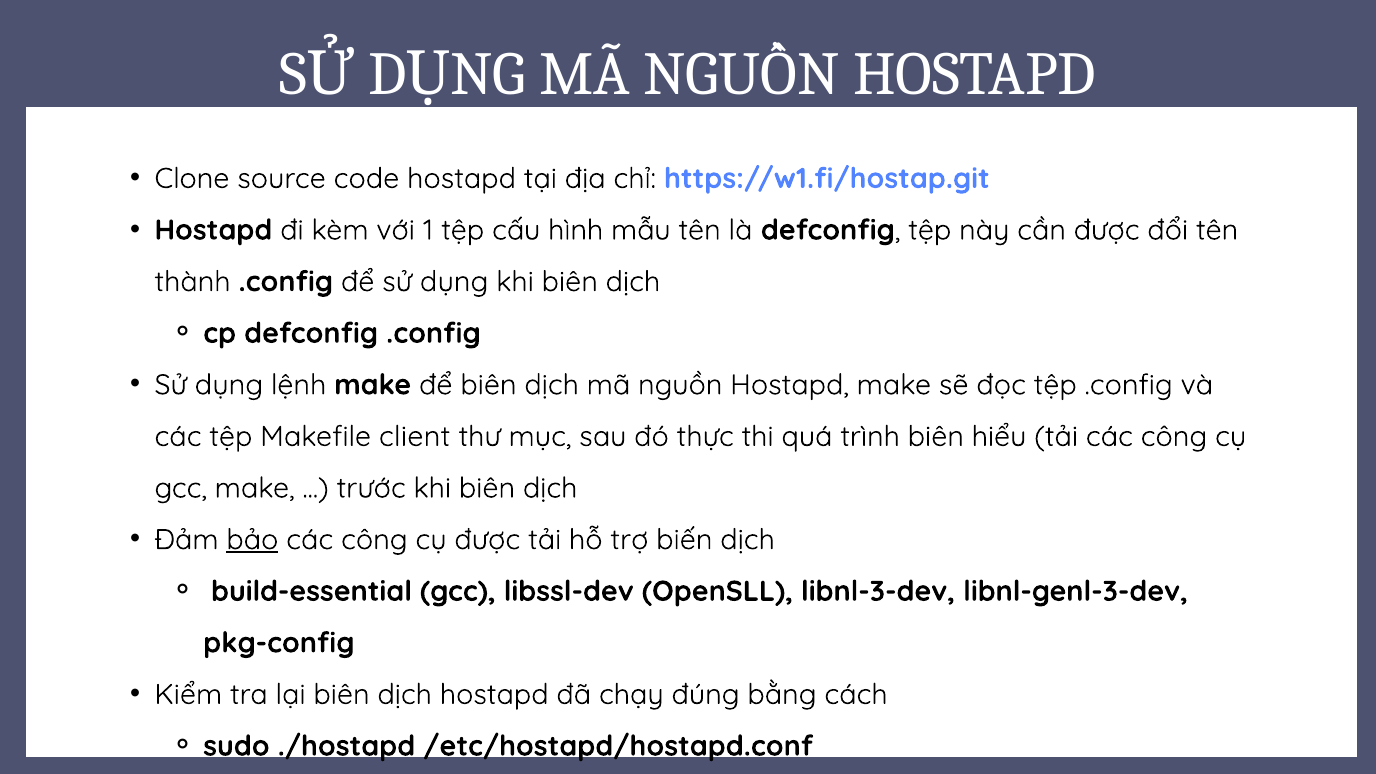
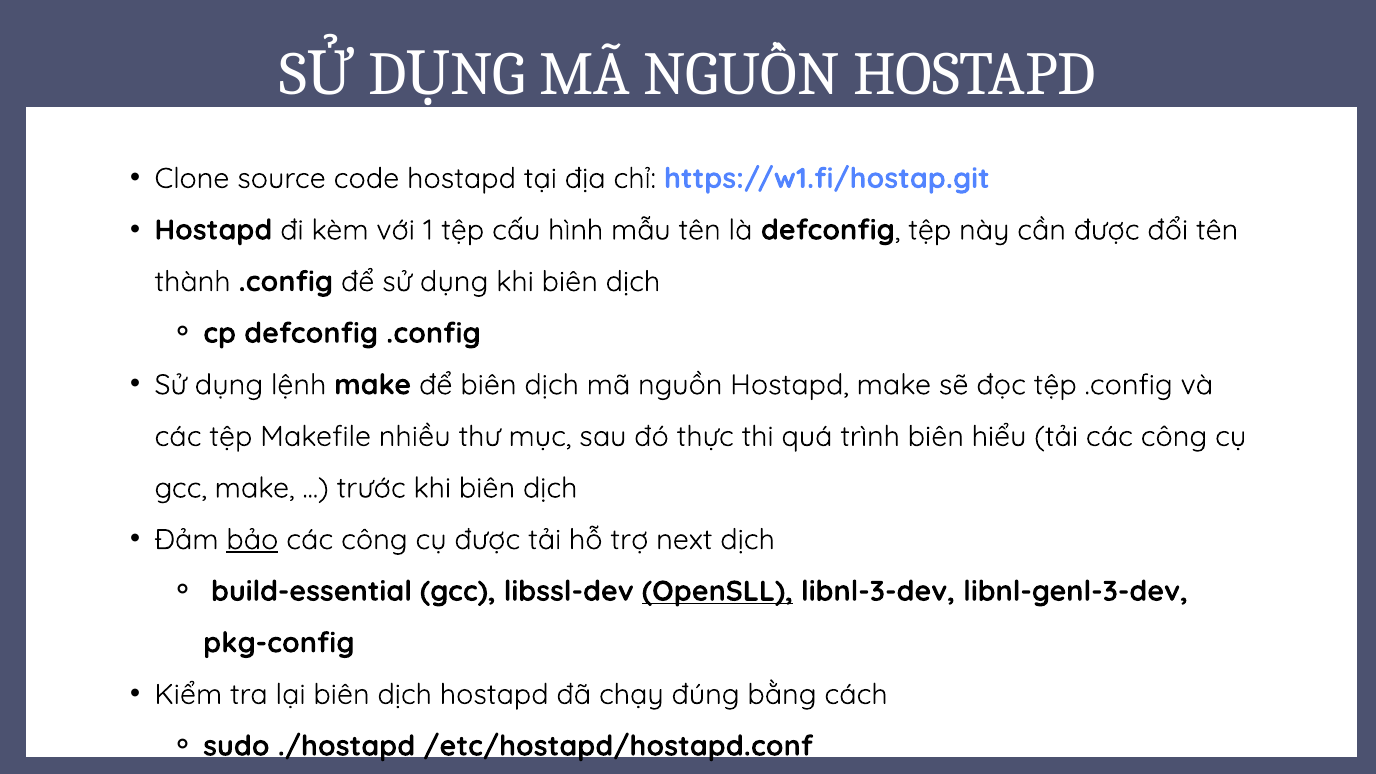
client: client -> nhiều
biến: biến -> next
OpenSLL underline: none -> present
